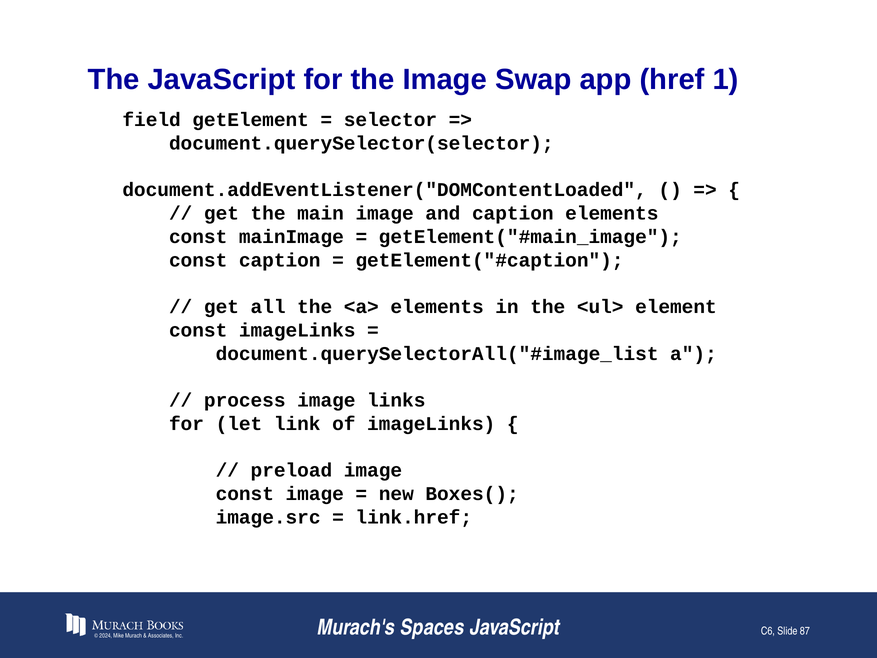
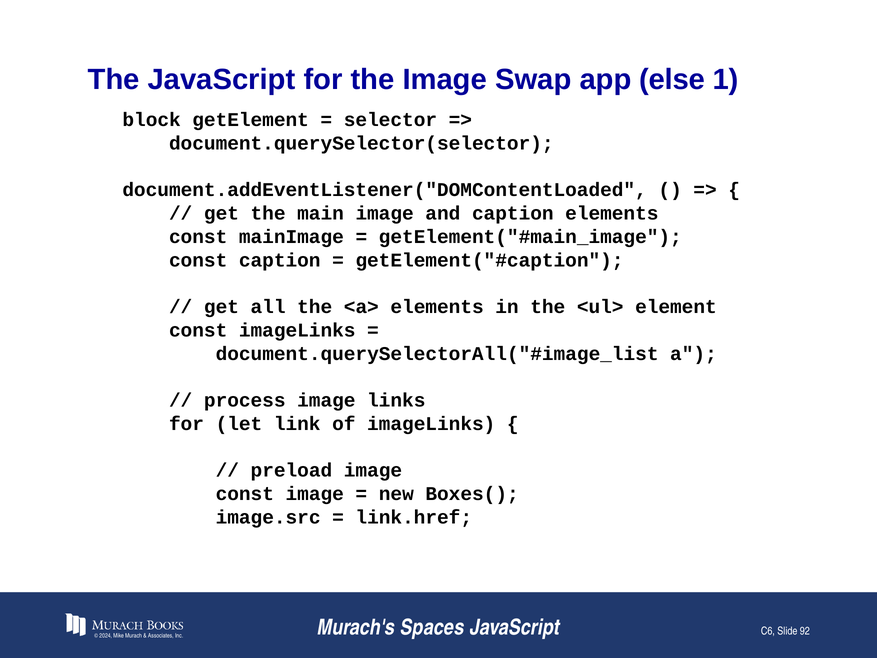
href: href -> else
field: field -> block
87: 87 -> 92
